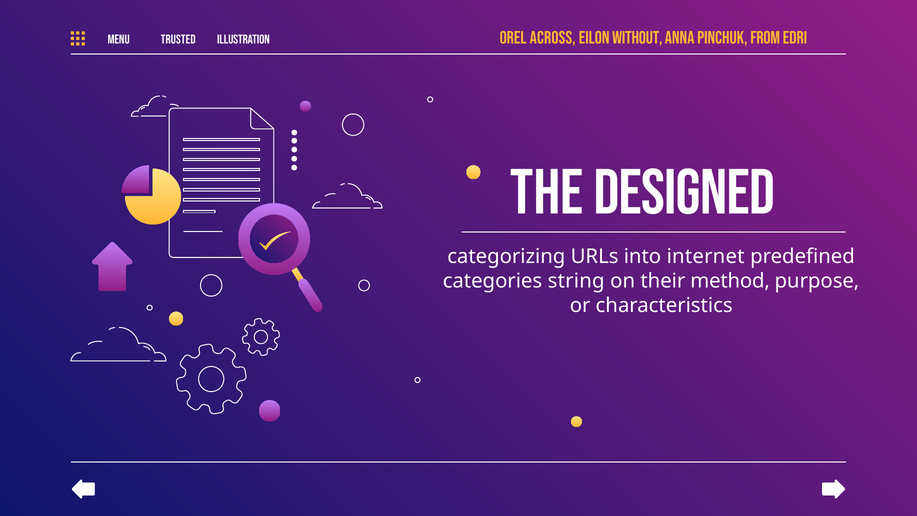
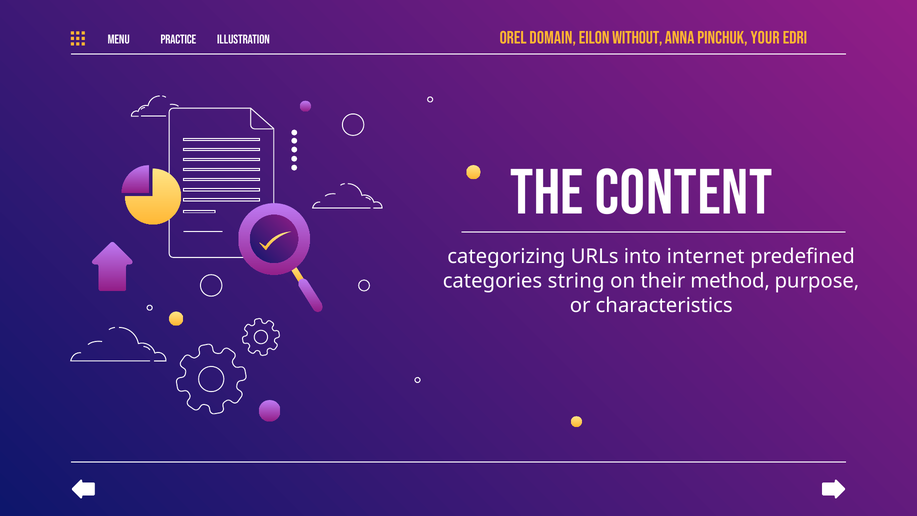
TRUSTED: TRUSTED -> PRACTICE
ACROSS: ACROSS -> DOMAIN
FROM: FROM -> YOUR
designed: designed -> content
